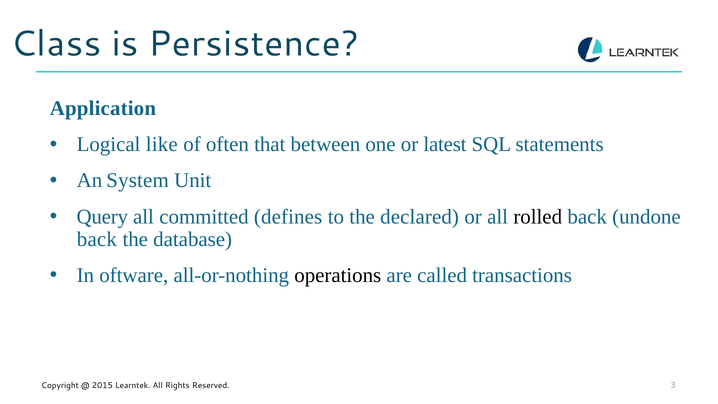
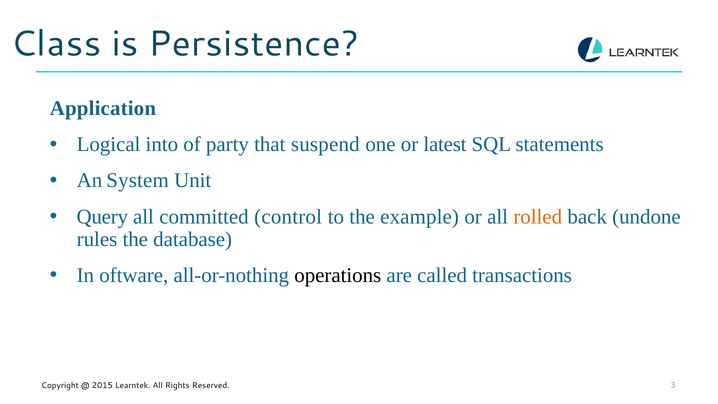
like: like -> into
often: often -> party
between: between -> suspend
defines: defines -> control
declared: declared -> example
rolled colour: black -> orange
back at (97, 239): back -> rules
